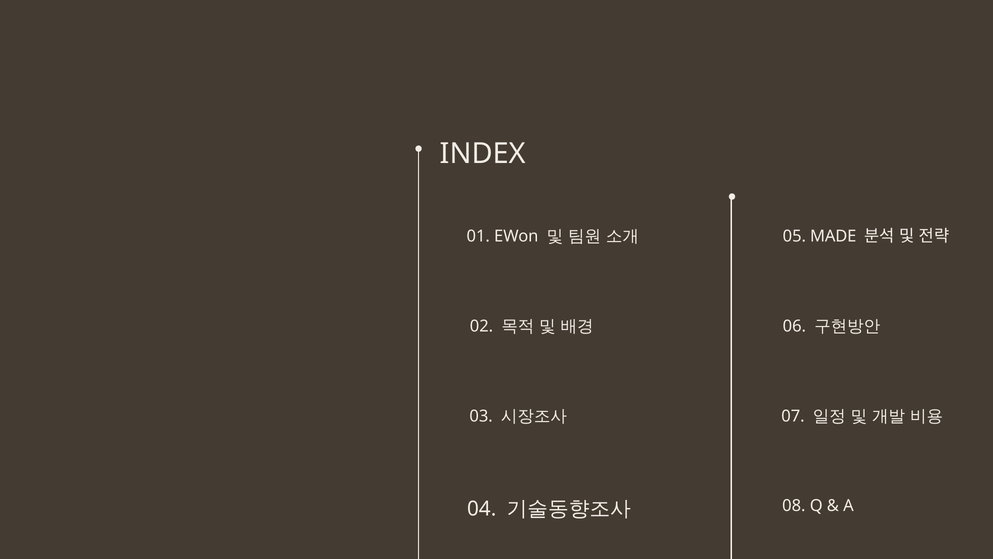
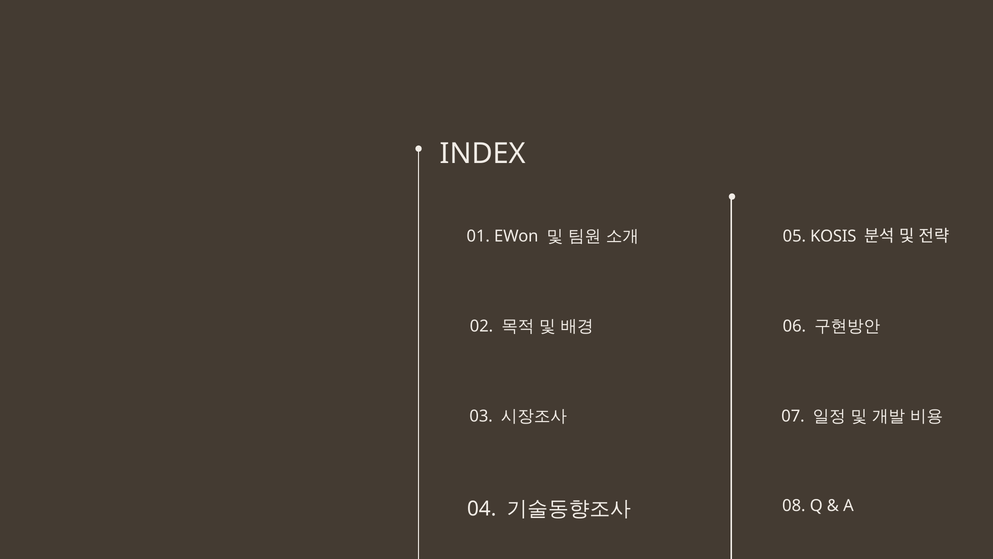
MADE: MADE -> KOSIS
